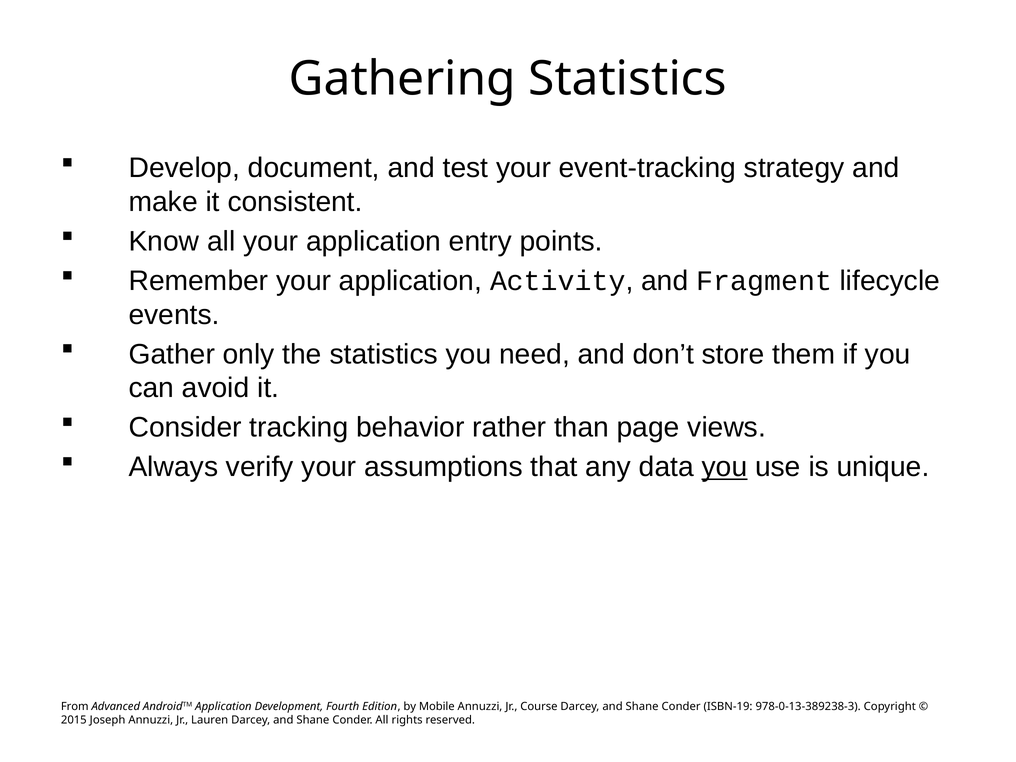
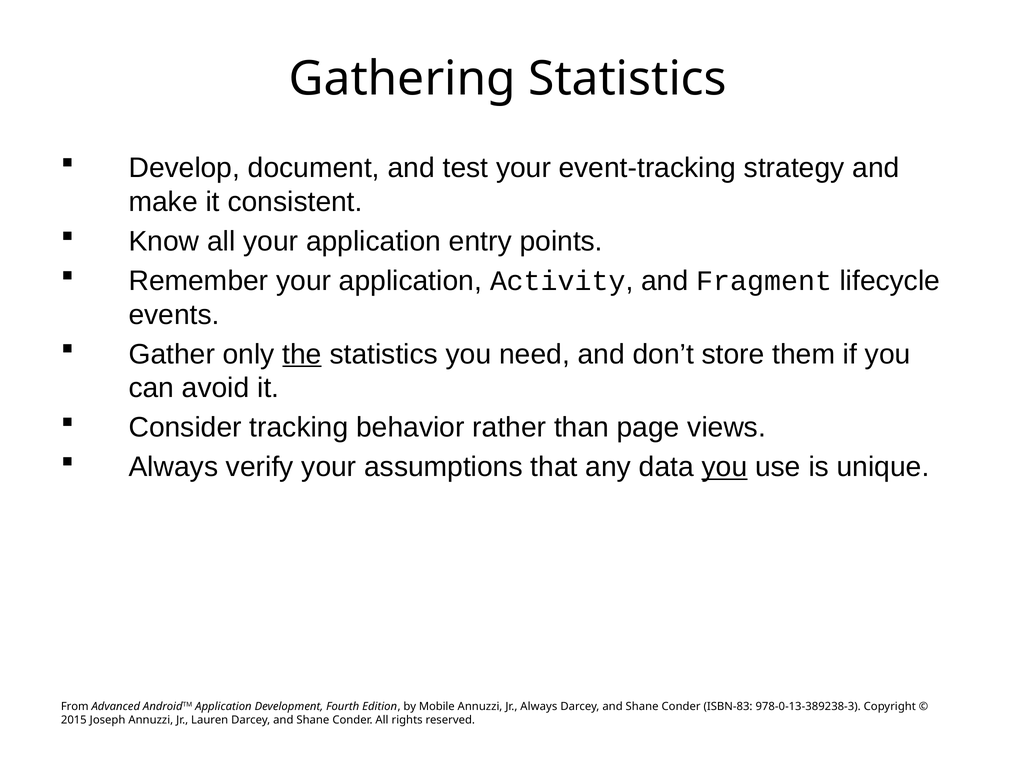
the underline: none -> present
Jr Course: Course -> Always
ISBN-19: ISBN-19 -> ISBN-83
